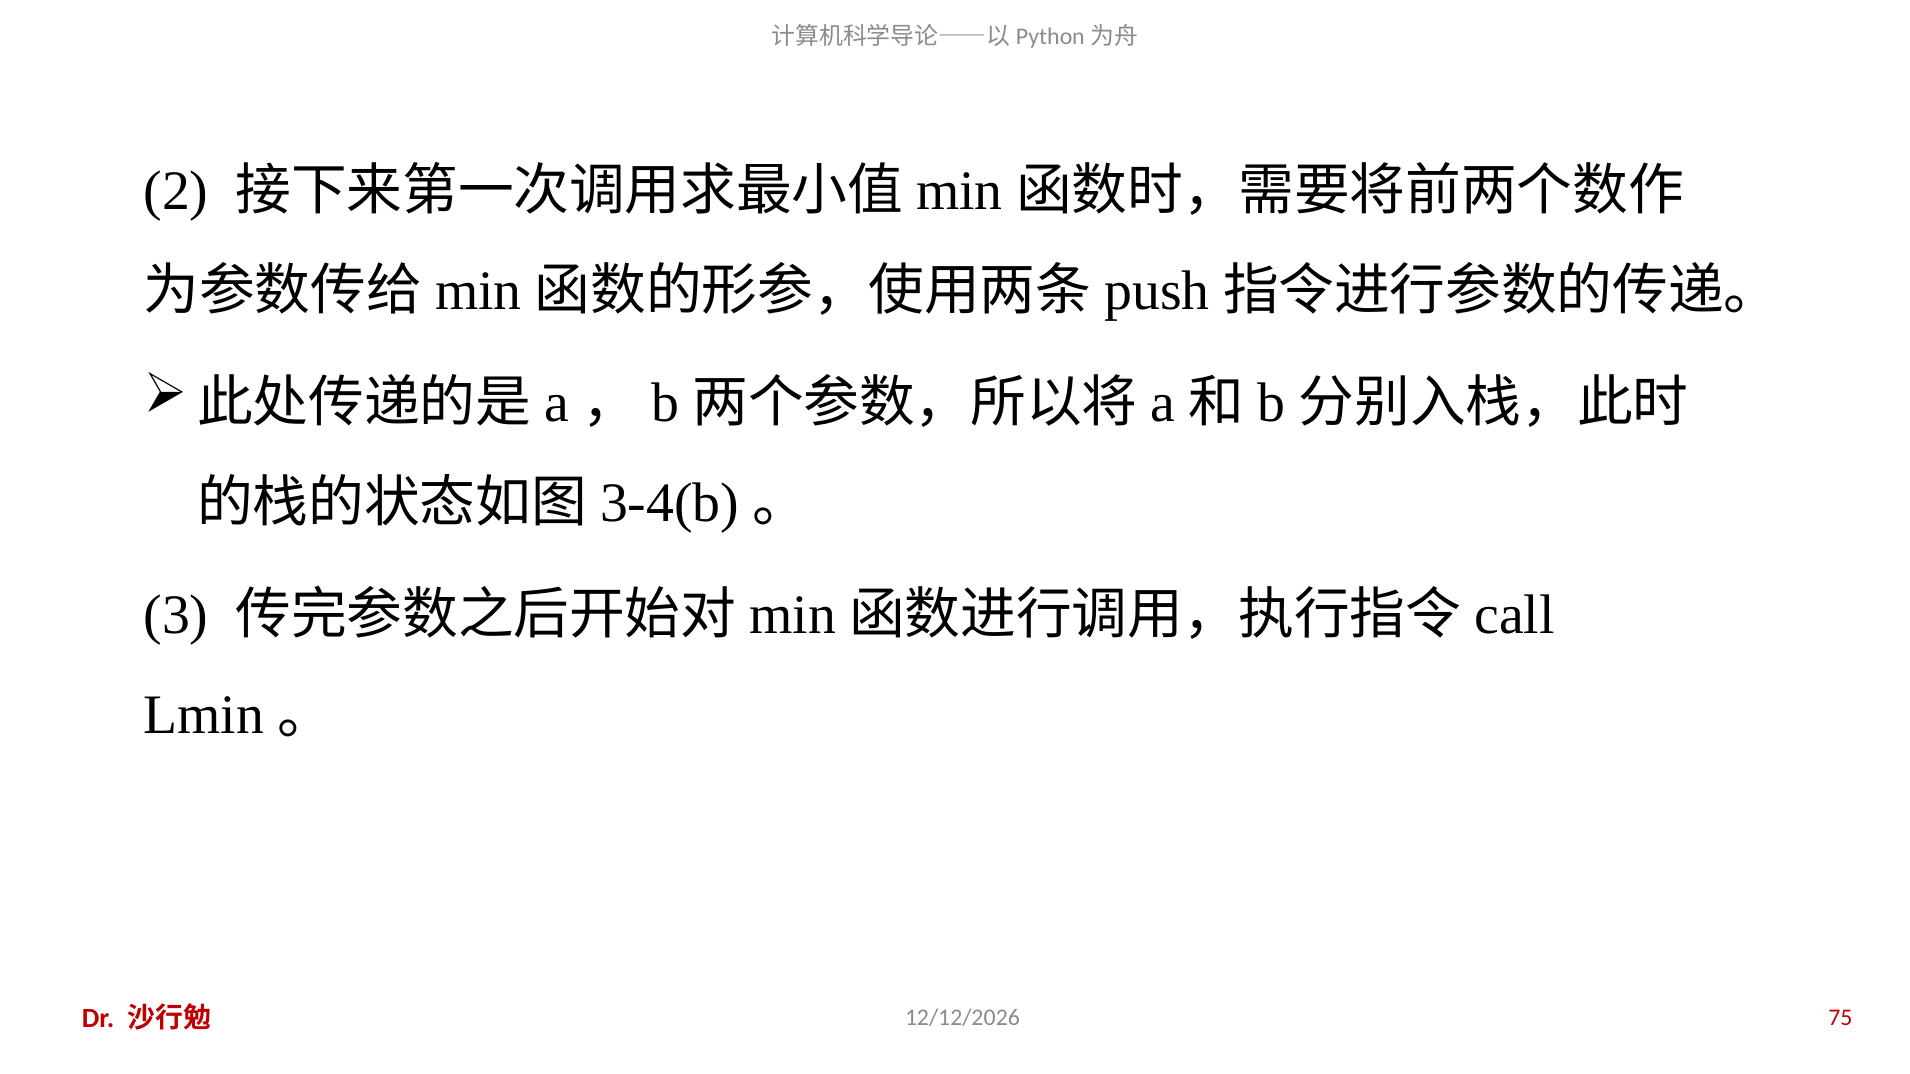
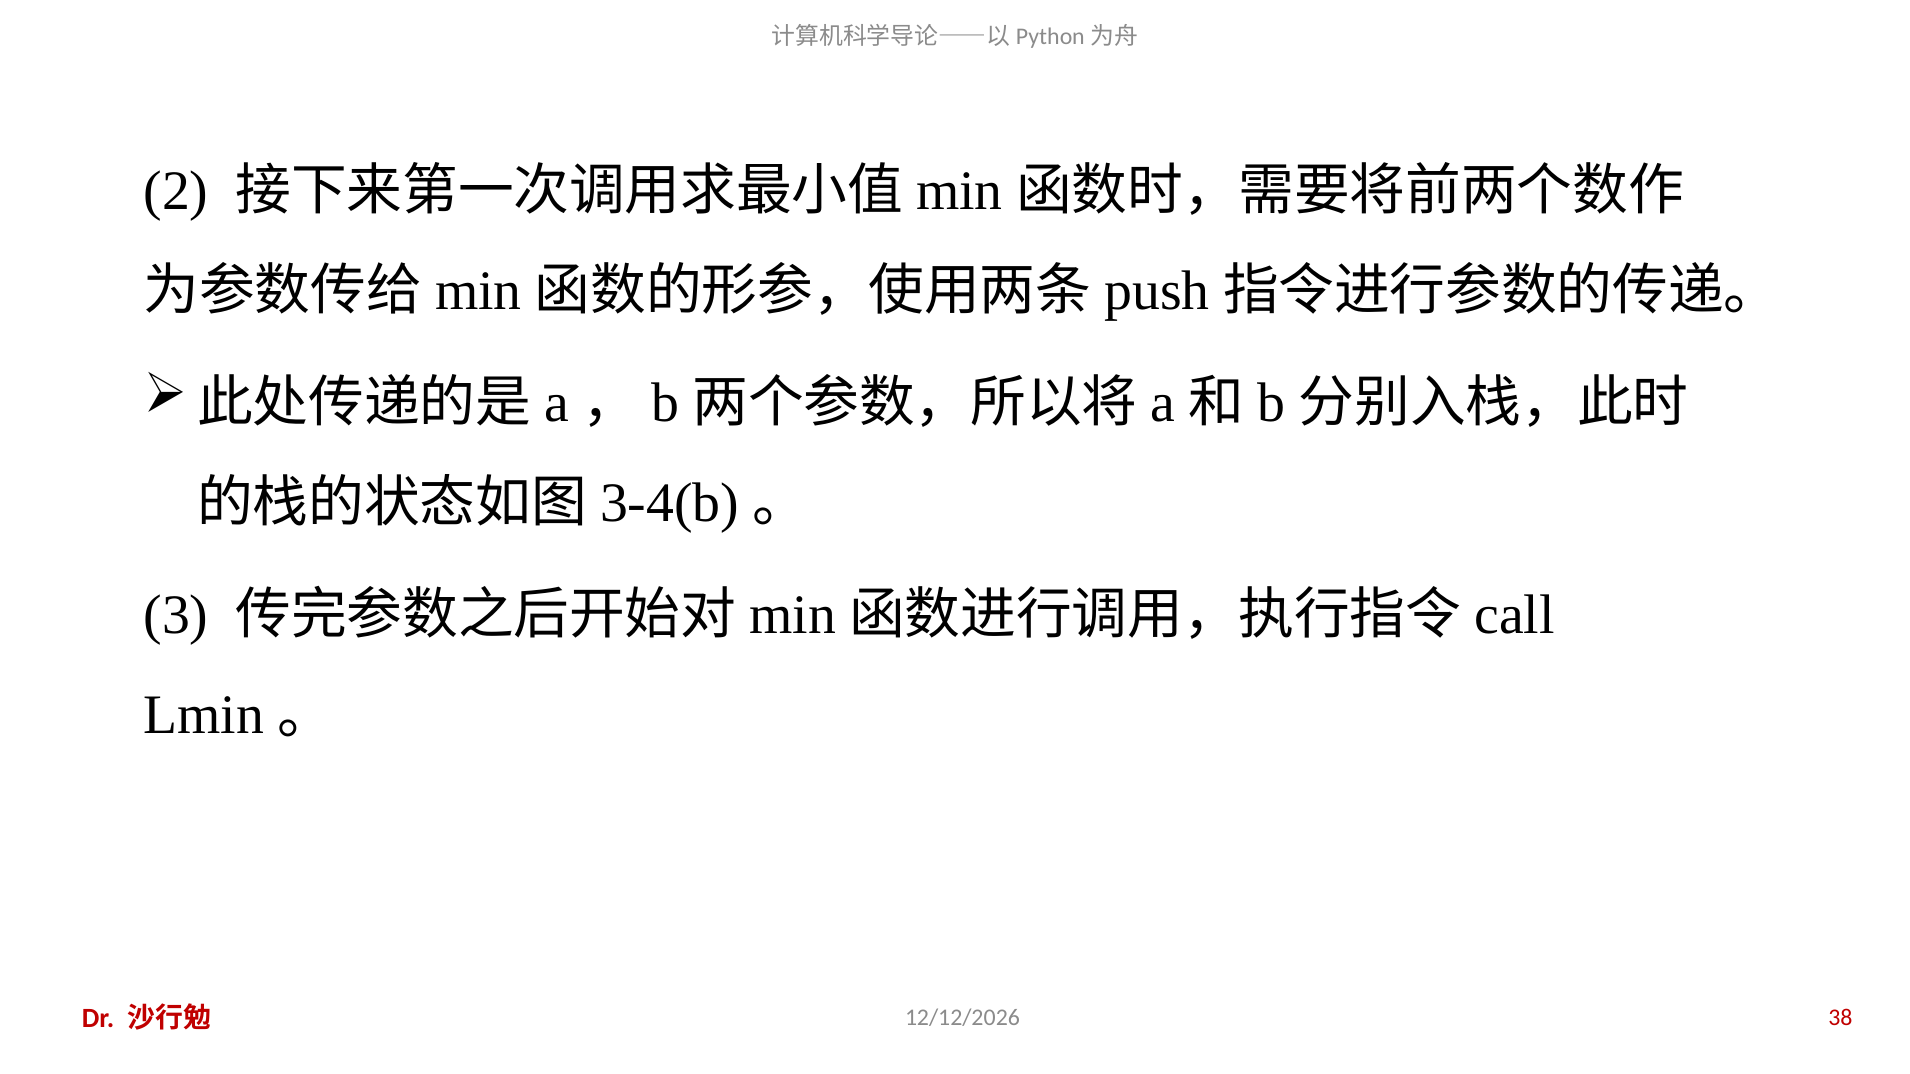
75: 75 -> 38
